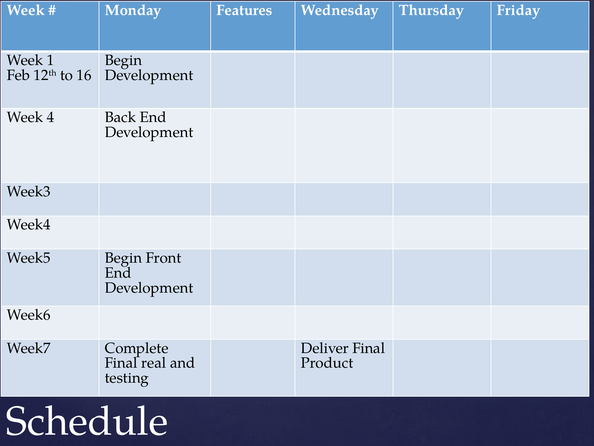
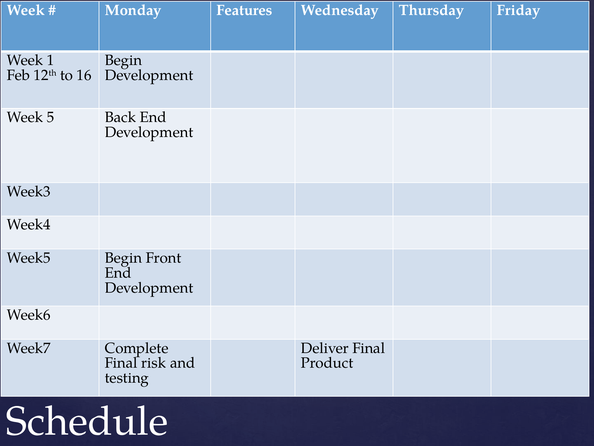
4: 4 -> 5
real: real -> risk
